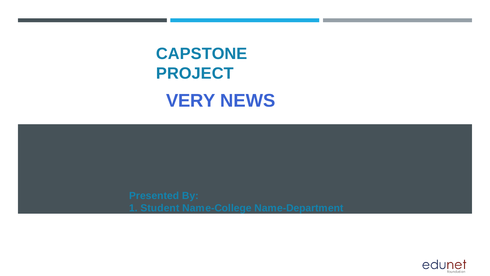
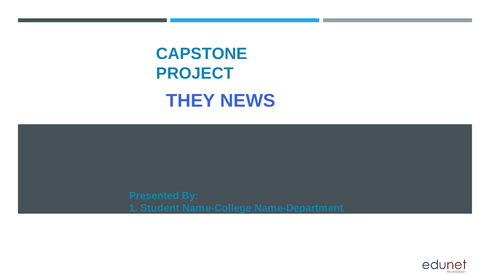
VERY: VERY -> THEY
